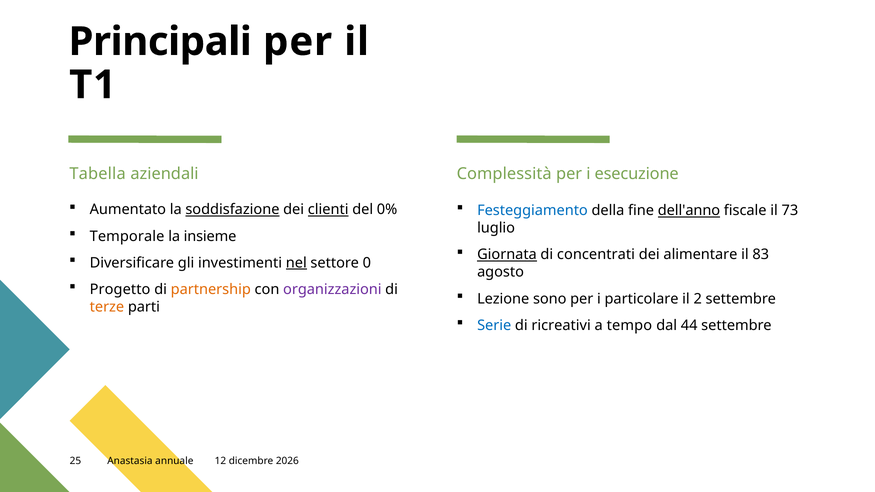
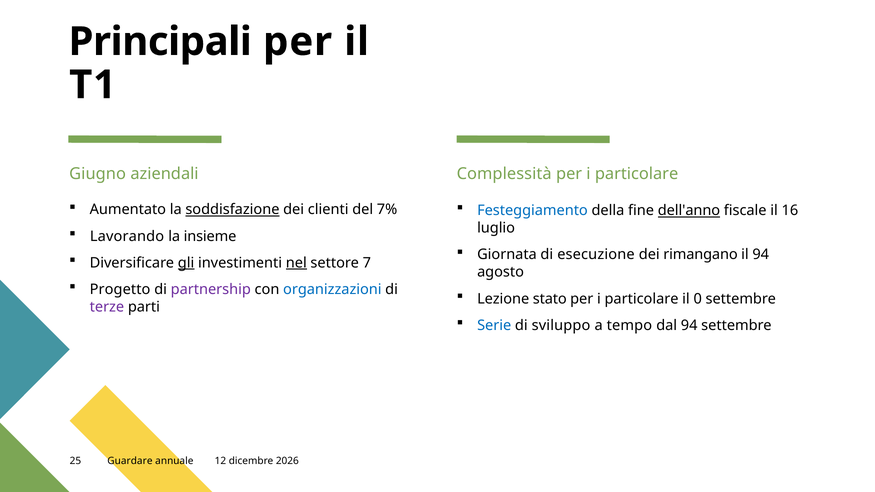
Tabella: Tabella -> Giugno
esecuzione at (637, 174): esecuzione -> particolare
clienti underline: present -> none
0%: 0% -> 7%
73: 73 -> 16
Temporale: Temporale -> Lavorando
Giornata underline: present -> none
concentrati: concentrati -> esecuzione
alimentare: alimentare -> rimangano
il 83: 83 -> 94
gli underline: none -> present
0: 0 -> 7
partnership colour: orange -> purple
organizzazioni colour: purple -> blue
sono: sono -> stato
2: 2 -> 0
terze colour: orange -> purple
ricreativi: ricreativi -> sviluppo
dal 44: 44 -> 94
Anastasia: Anastasia -> Guardare
